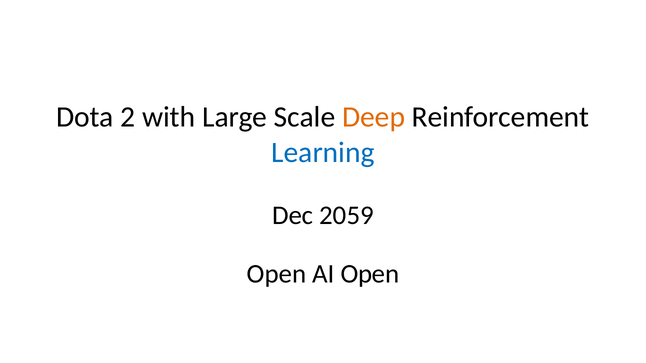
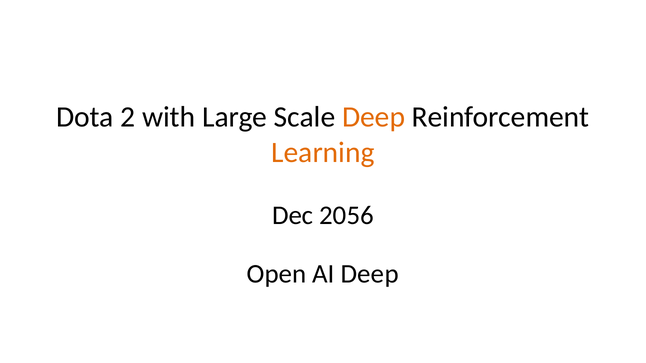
Learning colour: blue -> orange
2059: 2059 -> 2056
AI Open: Open -> Deep
